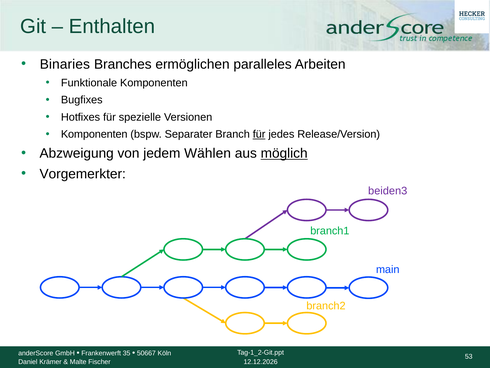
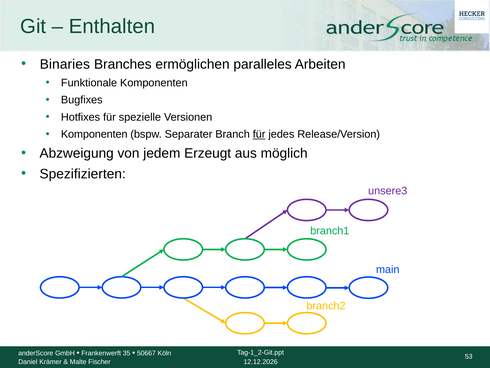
Wählen: Wählen -> Erzeugt
möglich underline: present -> none
Vorgemerkter: Vorgemerkter -> Spezifizierten
beiden3: beiden3 -> unsere3
